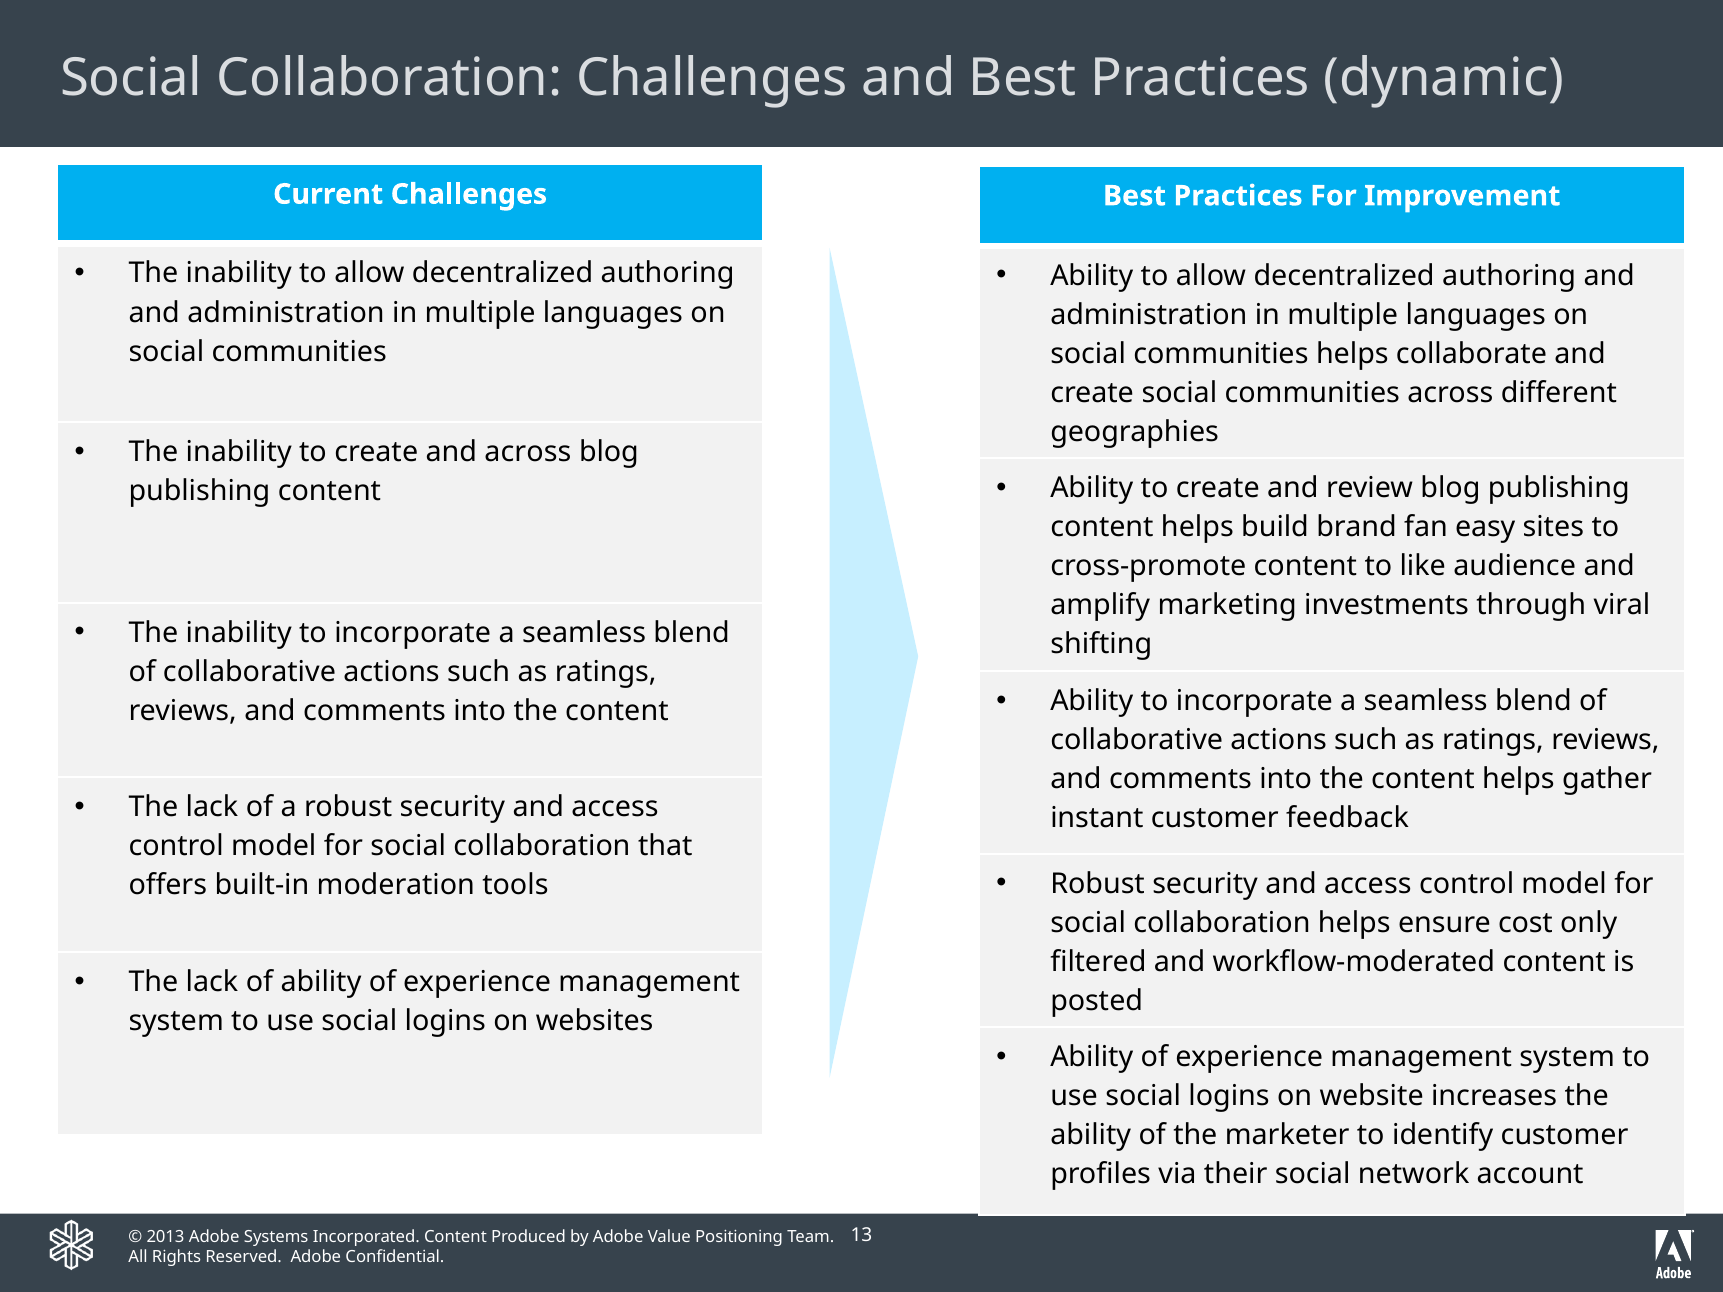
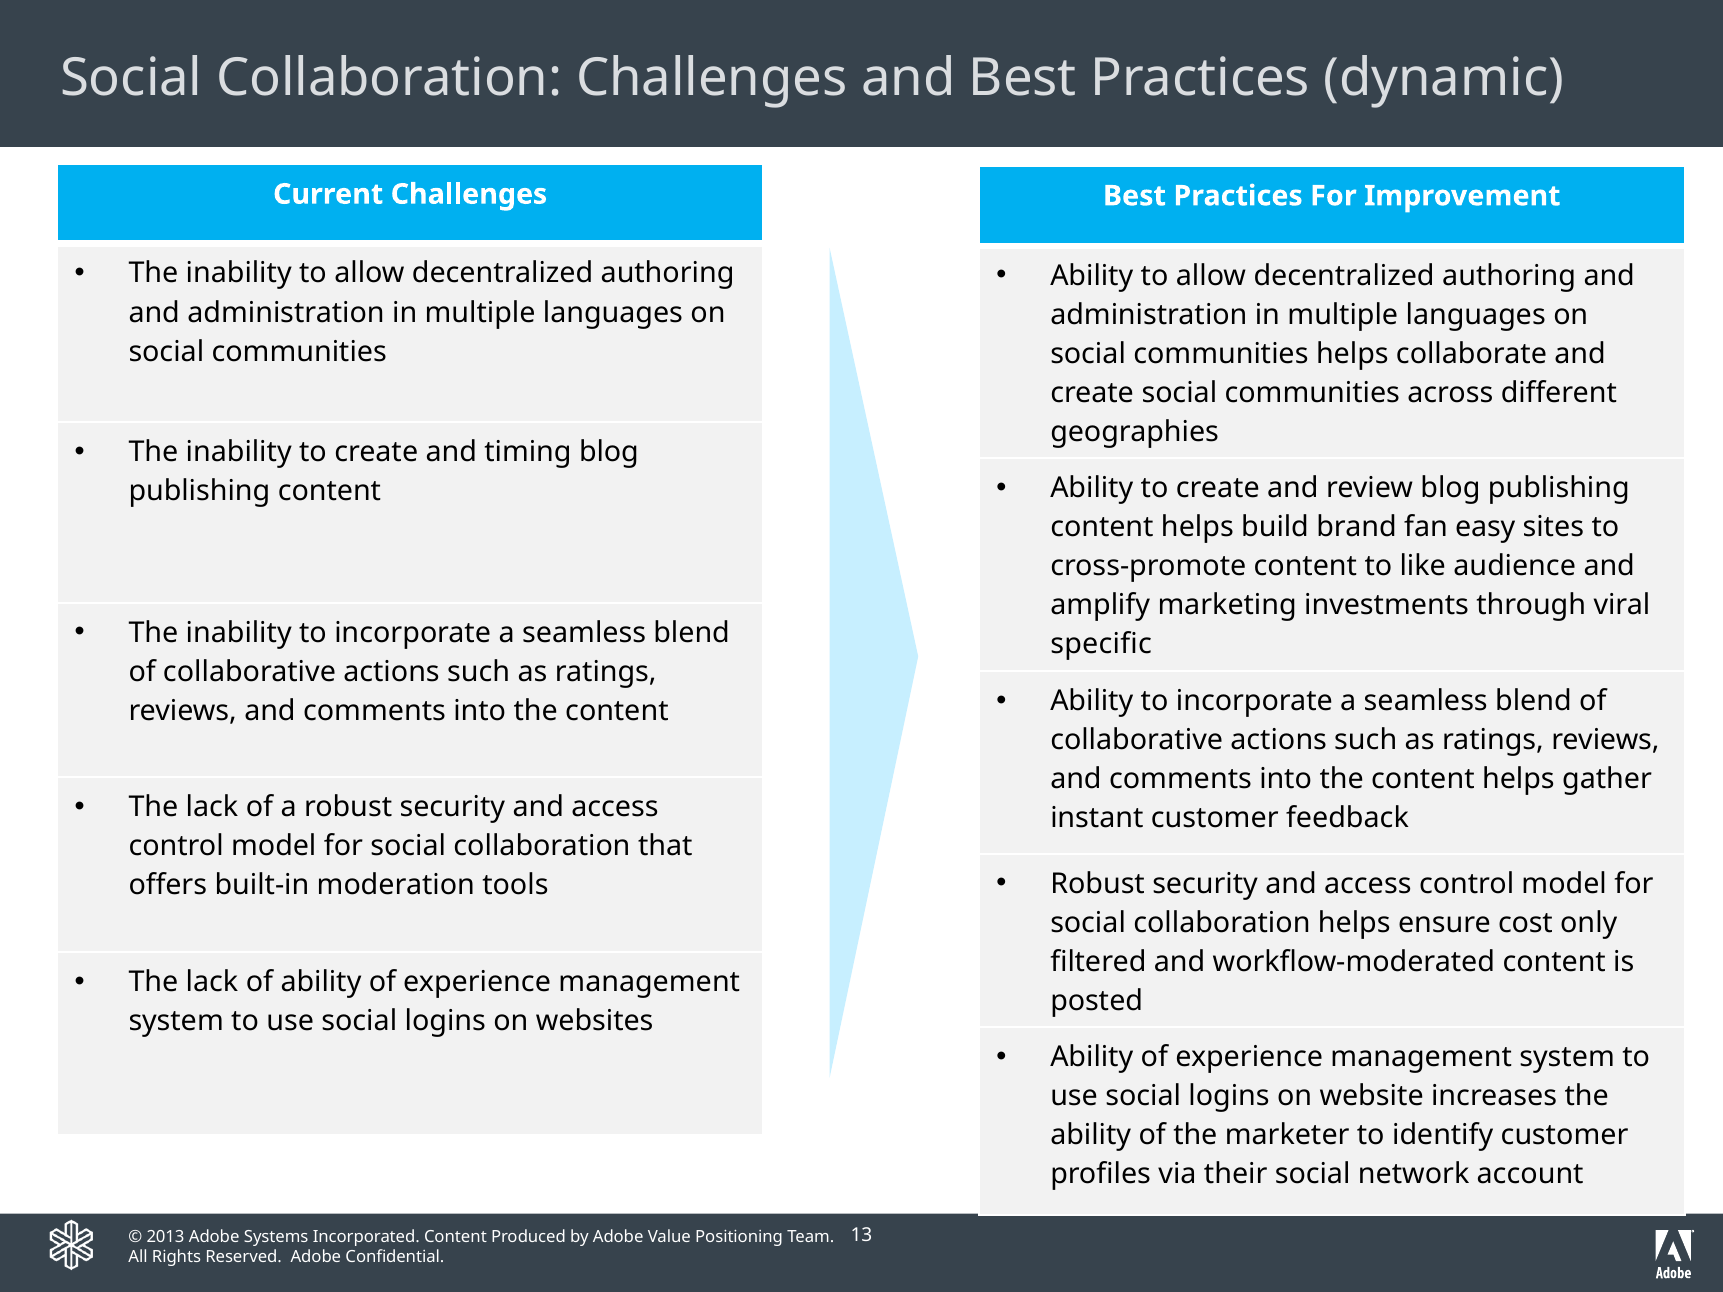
and across: across -> timing
shifting: shifting -> specific
